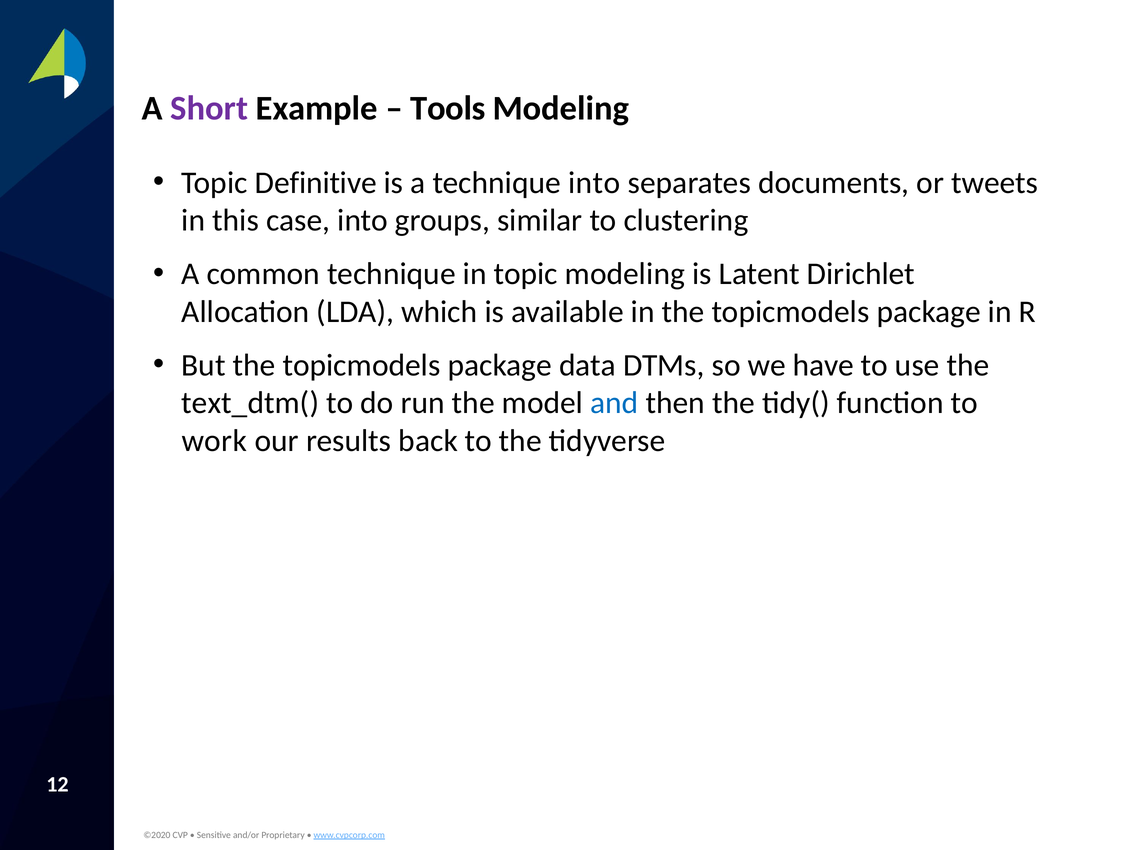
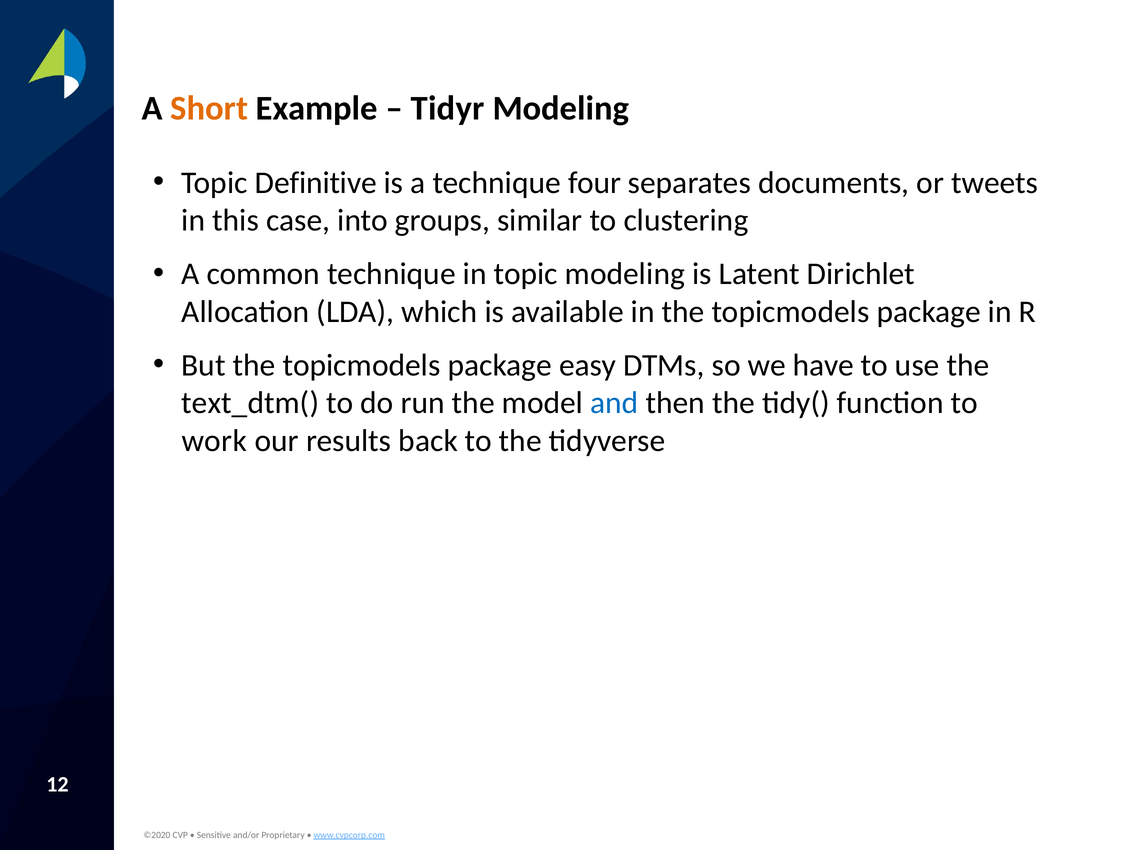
Short colour: purple -> orange
Tools: Tools -> Tidyr
technique into: into -> four
data: data -> easy
